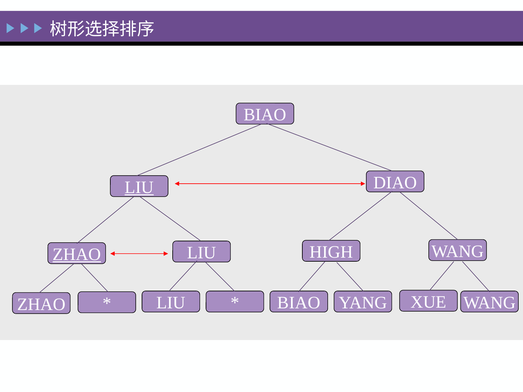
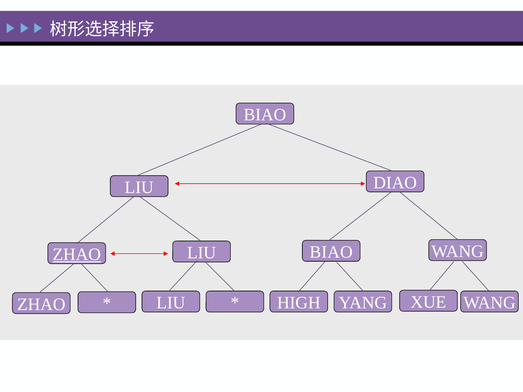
LIU at (139, 187) underline: present -> none
LIU HIGH: HIGH -> BIAO
BIAO at (299, 303): BIAO -> HIGH
